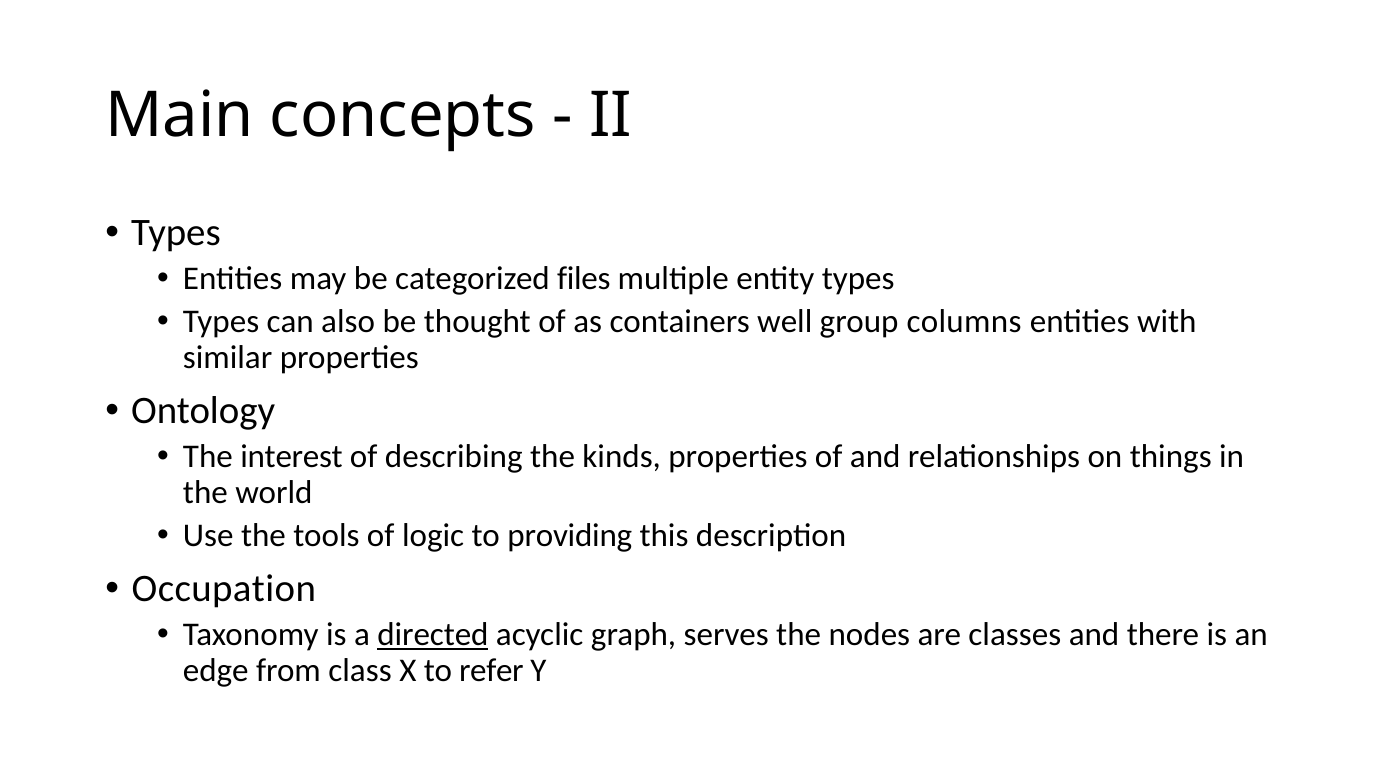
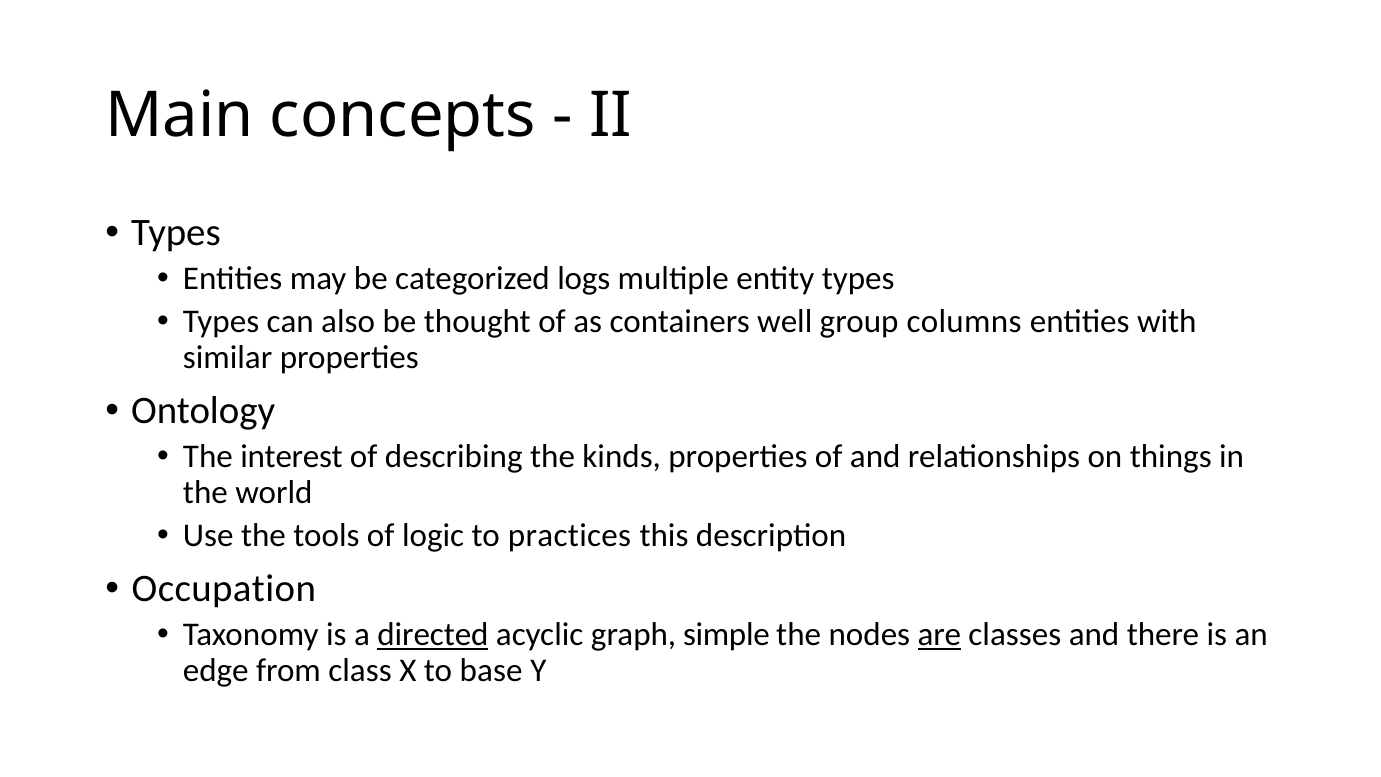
files: files -> logs
providing: providing -> practices
serves: serves -> simple
are underline: none -> present
refer: refer -> base
